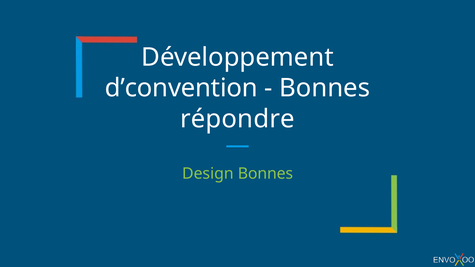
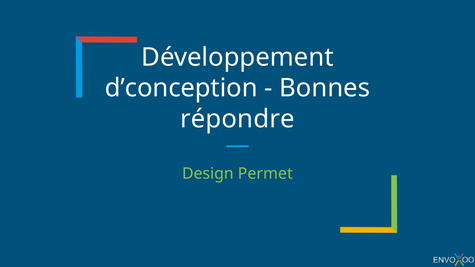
d’convention: d’convention -> d’conception
Design Bonnes: Bonnes -> Permet
